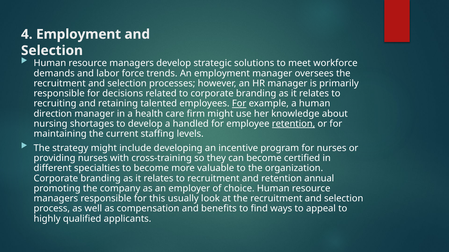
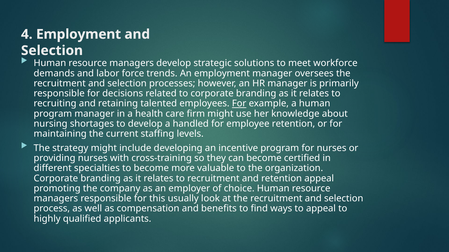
direction at (53, 114): direction -> program
retention at (293, 124) underline: present -> none
retention annual: annual -> appeal
